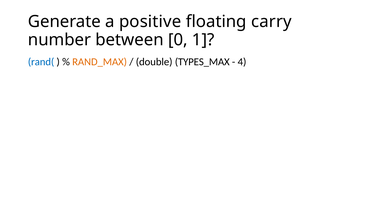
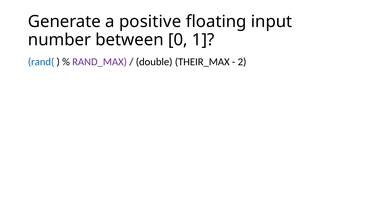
carry: carry -> input
RAND_MAX colour: orange -> purple
TYPES_MAX: TYPES_MAX -> THEIR_MAX
4: 4 -> 2
